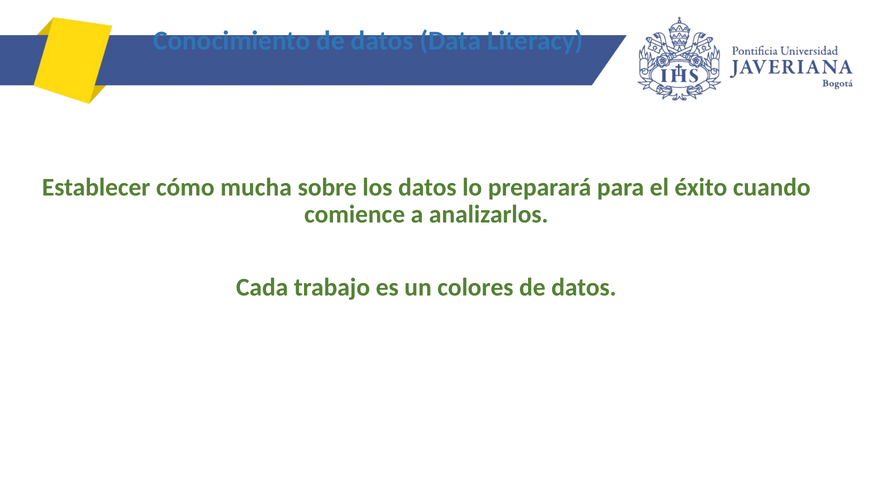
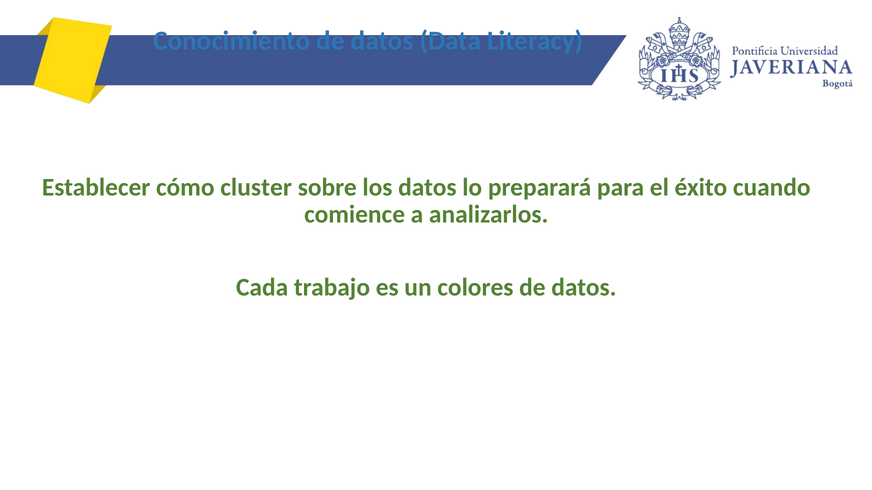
mucha: mucha -> cluster
